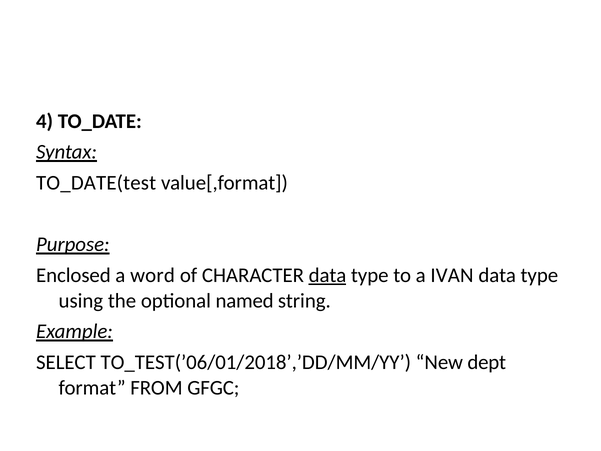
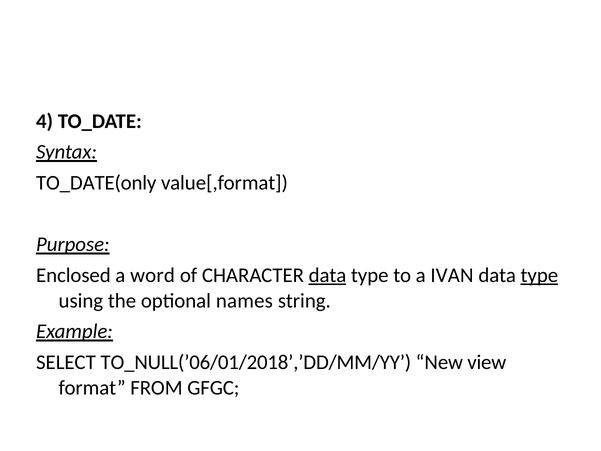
TO_DATE(test: TO_DATE(test -> TO_DATE(only
type at (539, 275) underline: none -> present
named: named -> names
TO_TEST(’06/01/2018’,’DD/MM/YY: TO_TEST(’06/01/2018’,’DD/MM/YY -> TO_NULL(’06/01/2018’,’DD/MM/YY
dept: dept -> view
